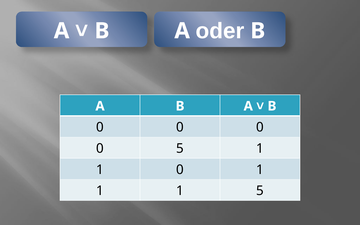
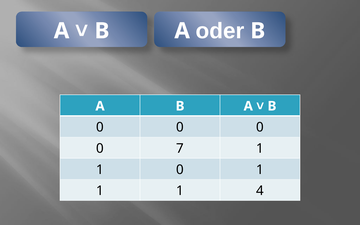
0 5: 5 -> 7
1 5: 5 -> 4
